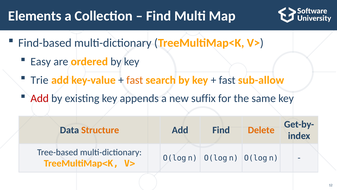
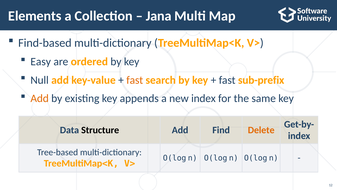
Find at (159, 16): Find -> Jana
Trie: Trie -> Null
sub-allow: sub-allow -> sub-prefix
Add at (40, 98) colour: red -> orange
new suffix: suffix -> index
Structure colour: orange -> black
